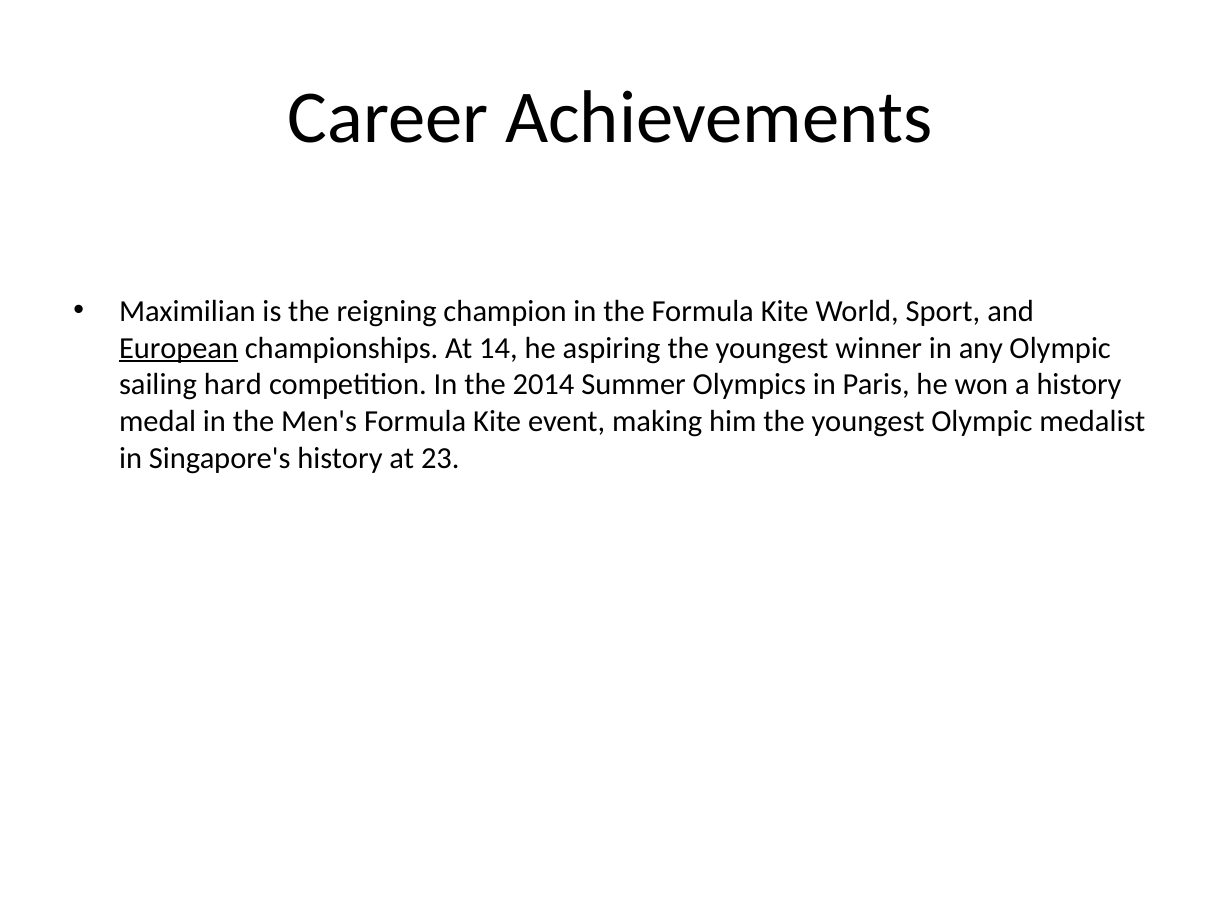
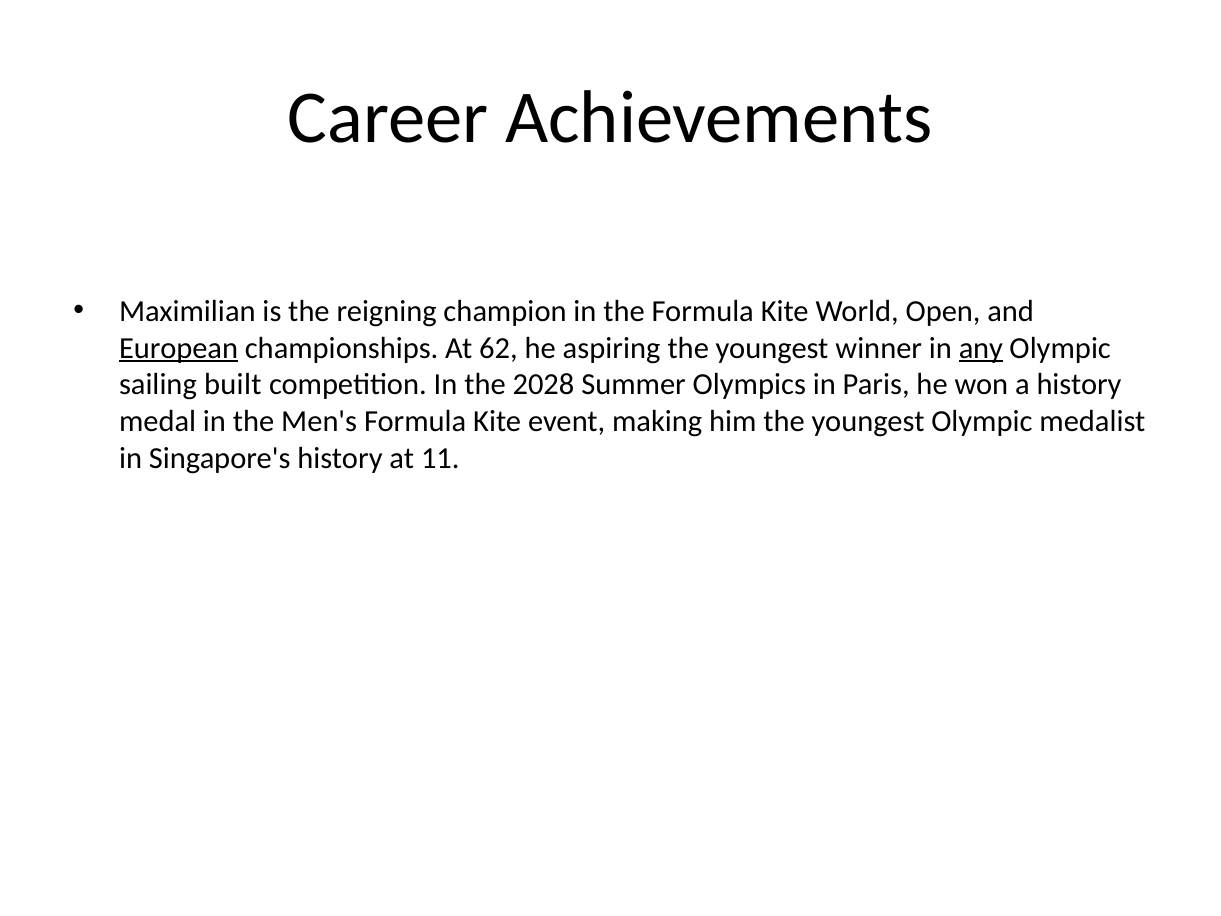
Sport: Sport -> Open
14: 14 -> 62
any underline: none -> present
hard: hard -> built
2014: 2014 -> 2028
23: 23 -> 11
